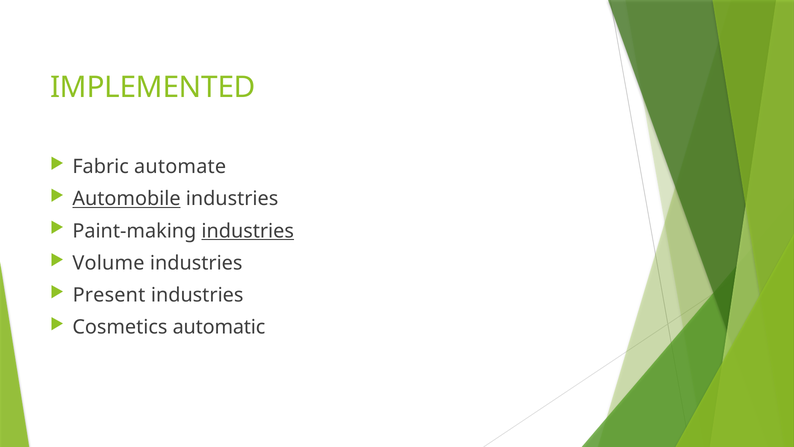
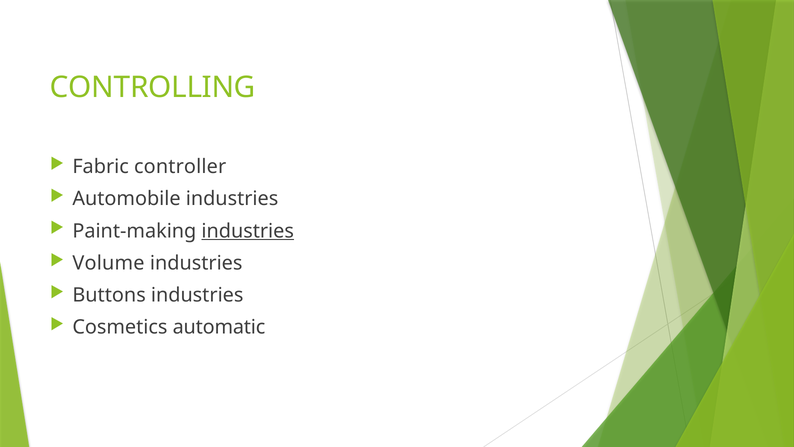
IMPLEMENTED: IMPLEMENTED -> CONTROLLING
automate: automate -> controller
Automobile underline: present -> none
Present: Present -> Buttons
